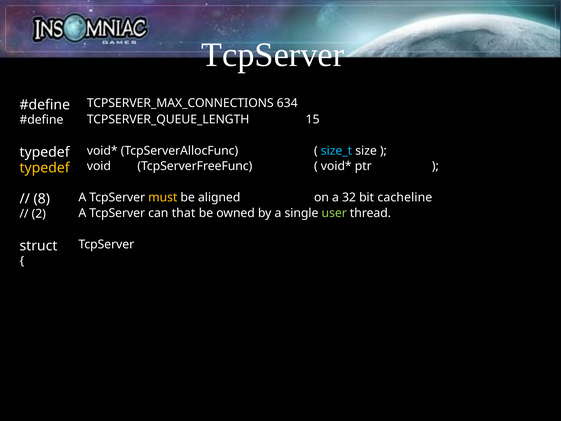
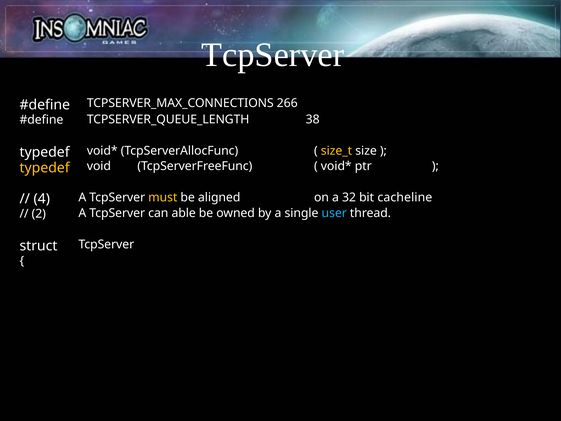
634: 634 -> 266
15: 15 -> 38
size_t colour: light blue -> yellow
8: 8 -> 4
that: that -> able
user colour: light green -> light blue
